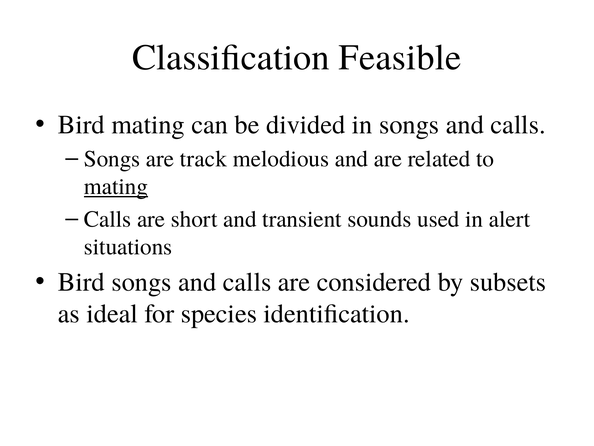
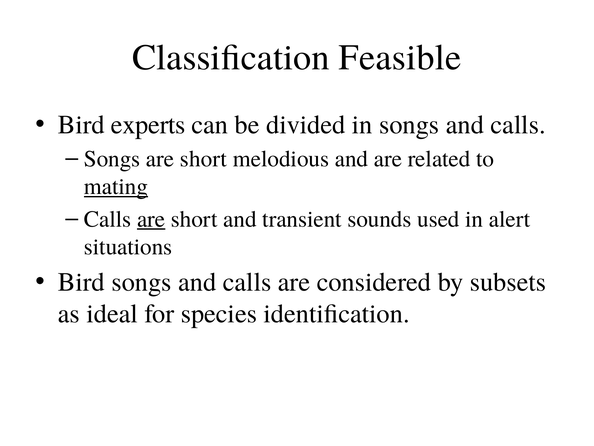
Bird mating: mating -> experts
Songs are track: track -> short
are at (151, 219) underline: none -> present
